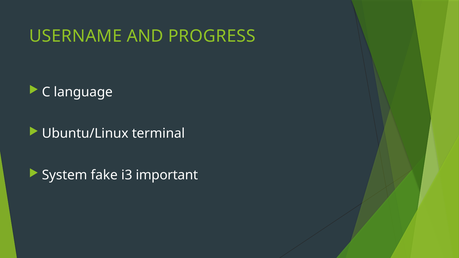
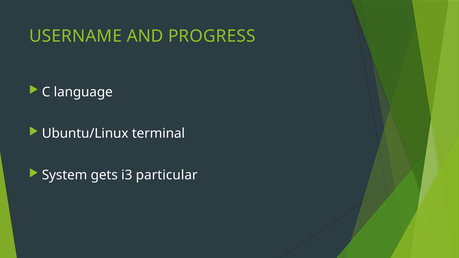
fake: fake -> gets
important: important -> particular
